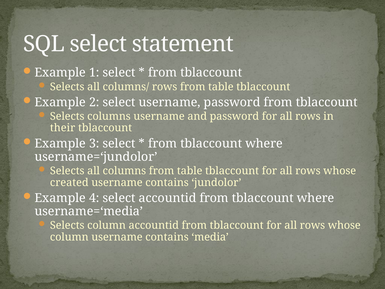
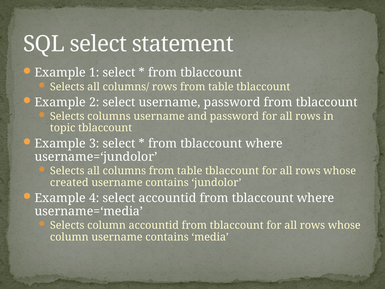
their: their -> topic
